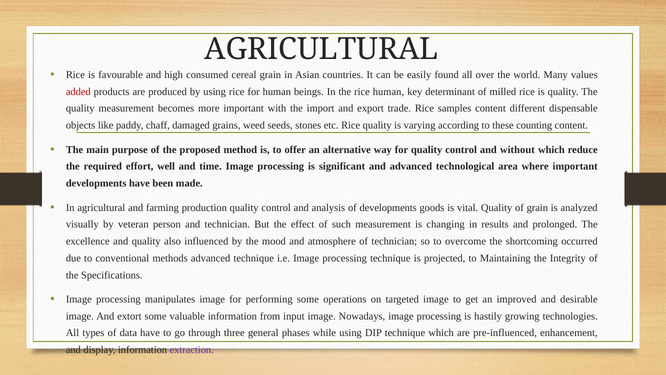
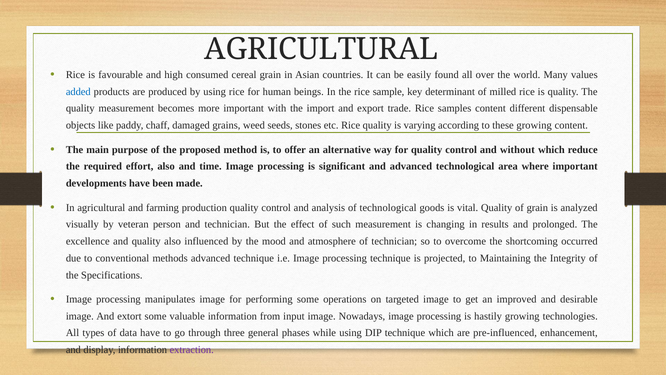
added colour: red -> blue
rice human: human -> sample
these counting: counting -> growing
effort well: well -> also
of developments: developments -> technological
